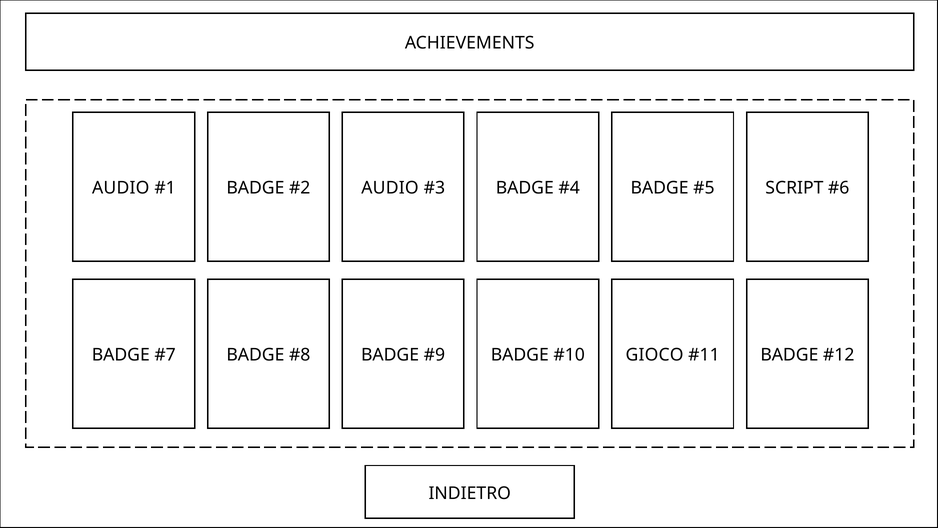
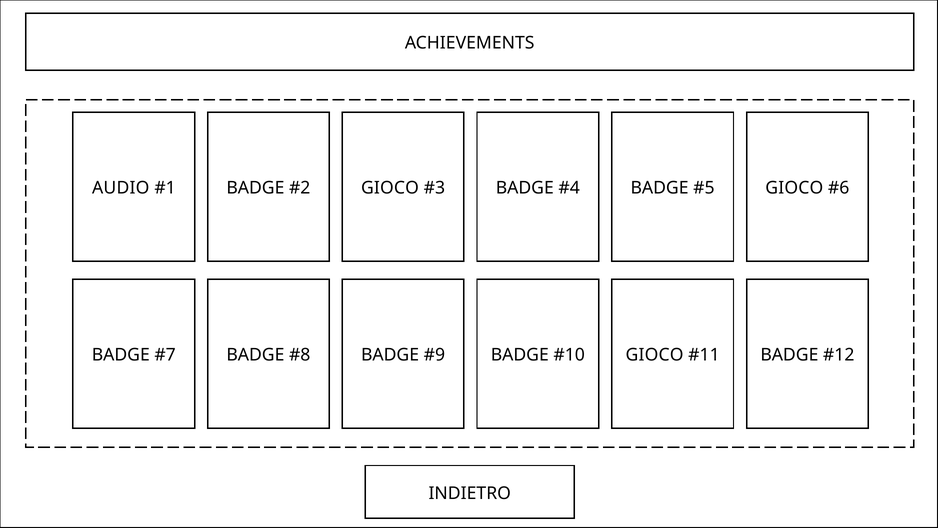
AUDIO at (390, 188): AUDIO -> GIOCO
SCRIPT at (794, 188): SCRIPT -> GIOCO
